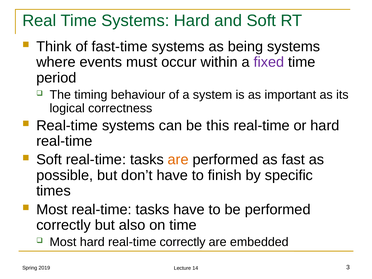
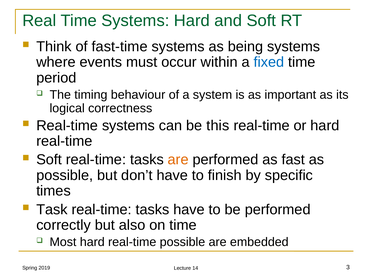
fixed colour: purple -> blue
Most at (52, 209): Most -> Task
real-time correctly: correctly -> possible
